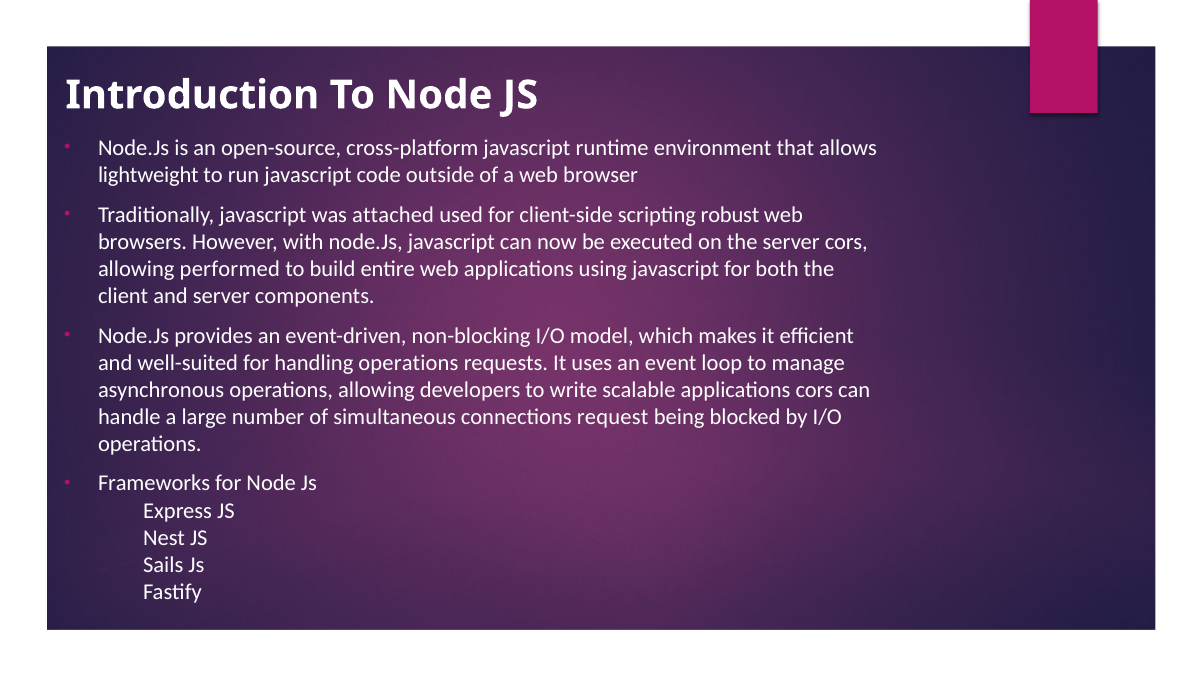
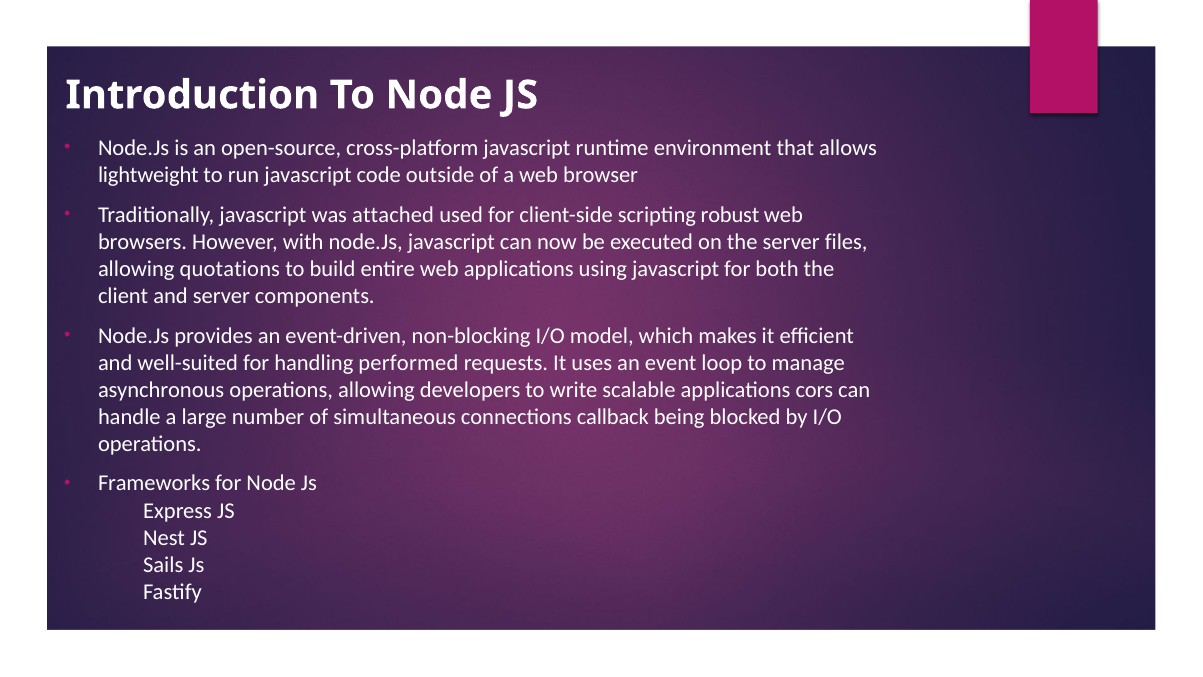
server cors: cors -> files
performed: performed -> quotations
handling operations: operations -> performed
request: request -> callback
